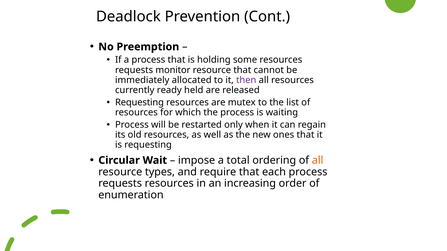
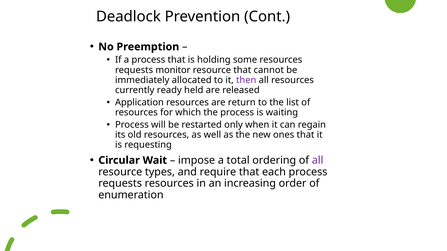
Requesting at (139, 103): Requesting -> Application
mutex: mutex -> return
all at (318, 161) colour: orange -> purple
